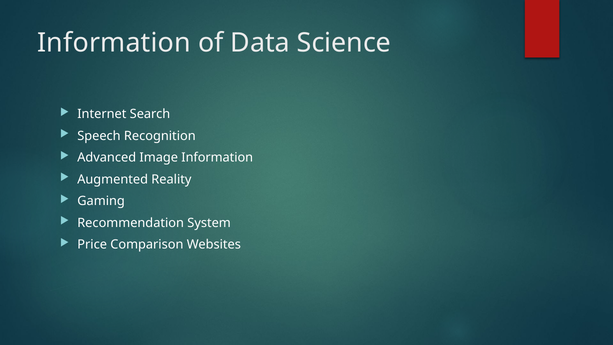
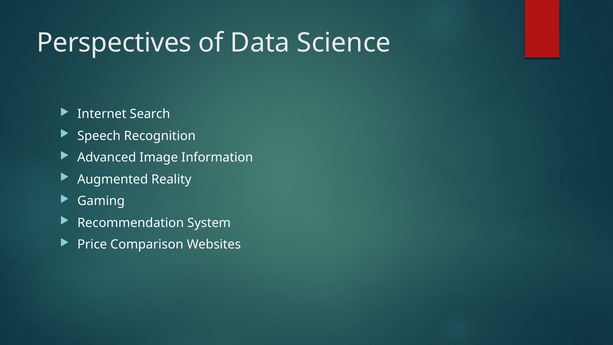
Information at (114, 43): Information -> Perspectives
